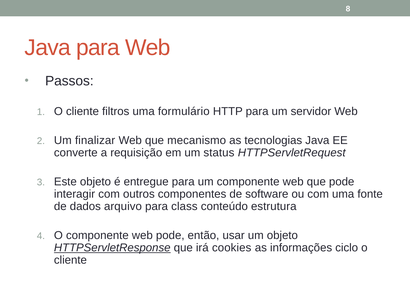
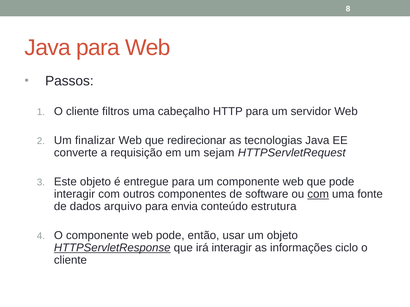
formulário: formulário -> cabeçalho
mecanismo: mecanismo -> redirecionar
status: status -> sejam
com at (318, 194) underline: none -> present
class: class -> envia
irá cookies: cookies -> interagir
